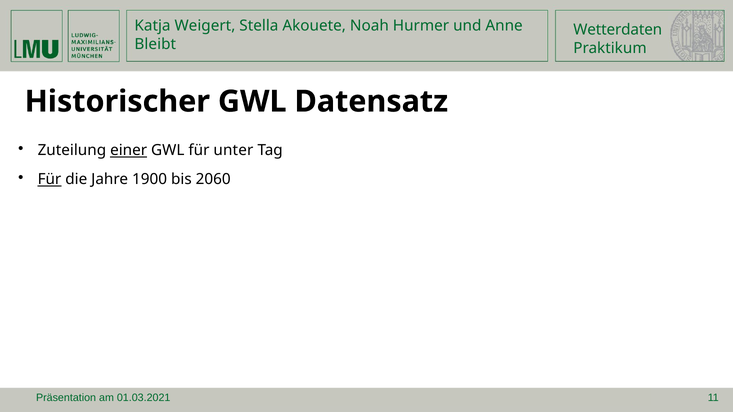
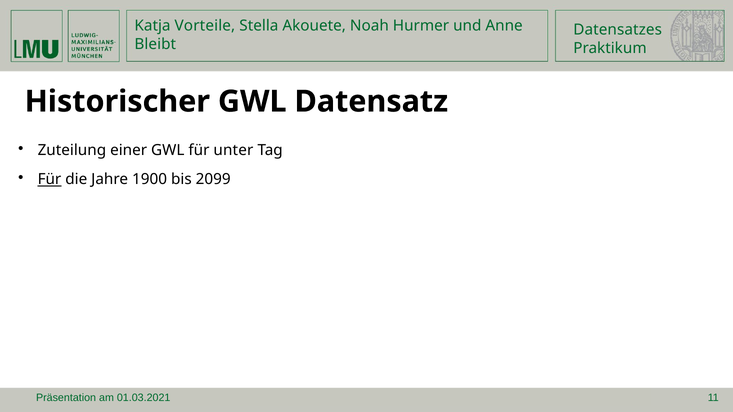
Weigert: Weigert -> Vorteile
Wetterdaten: Wetterdaten -> Datensatzes
einer underline: present -> none
2060: 2060 -> 2099
